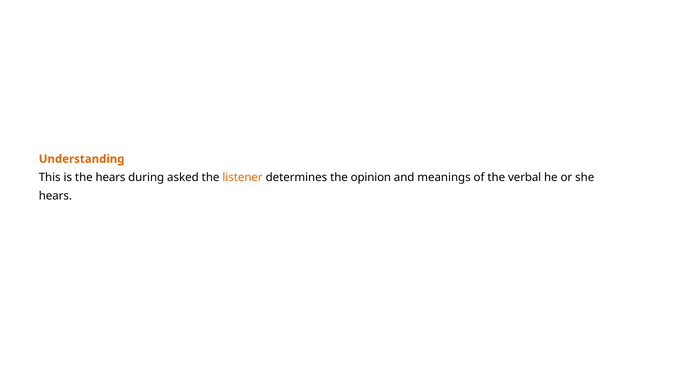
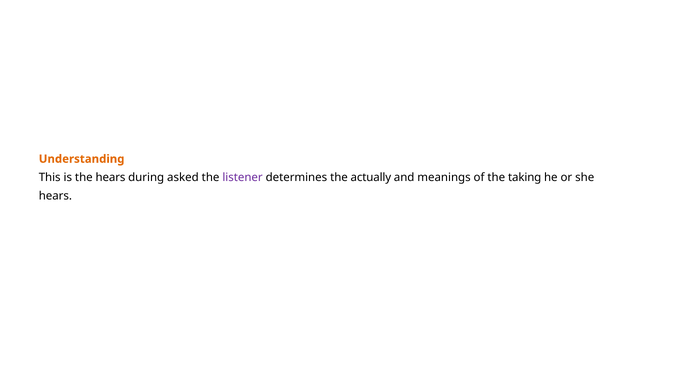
listener colour: orange -> purple
opinion: opinion -> actually
verbal: verbal -> taking
